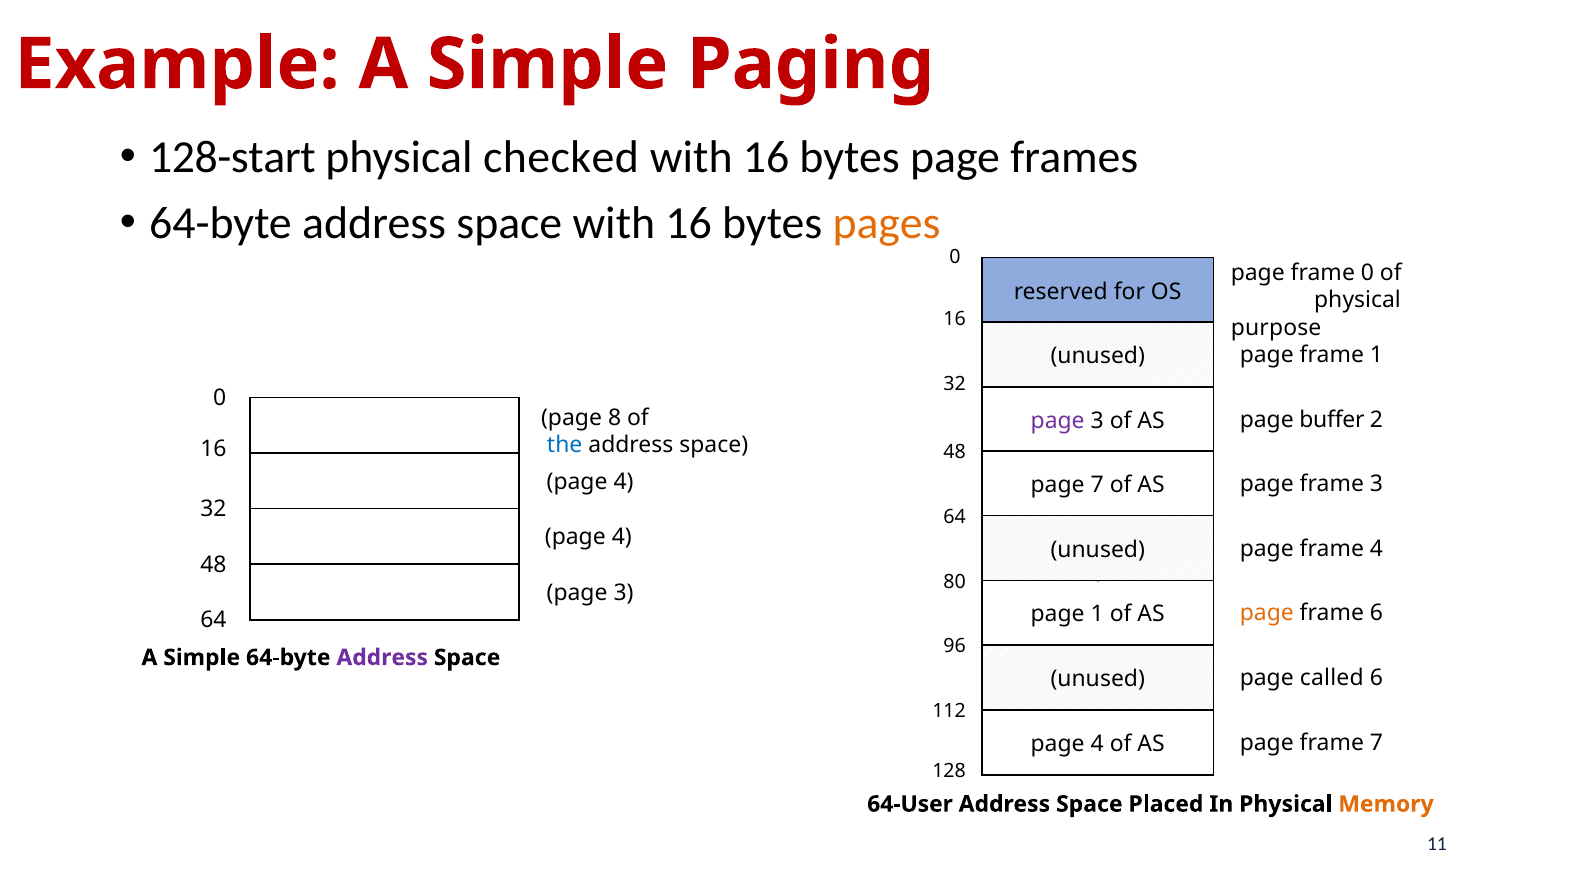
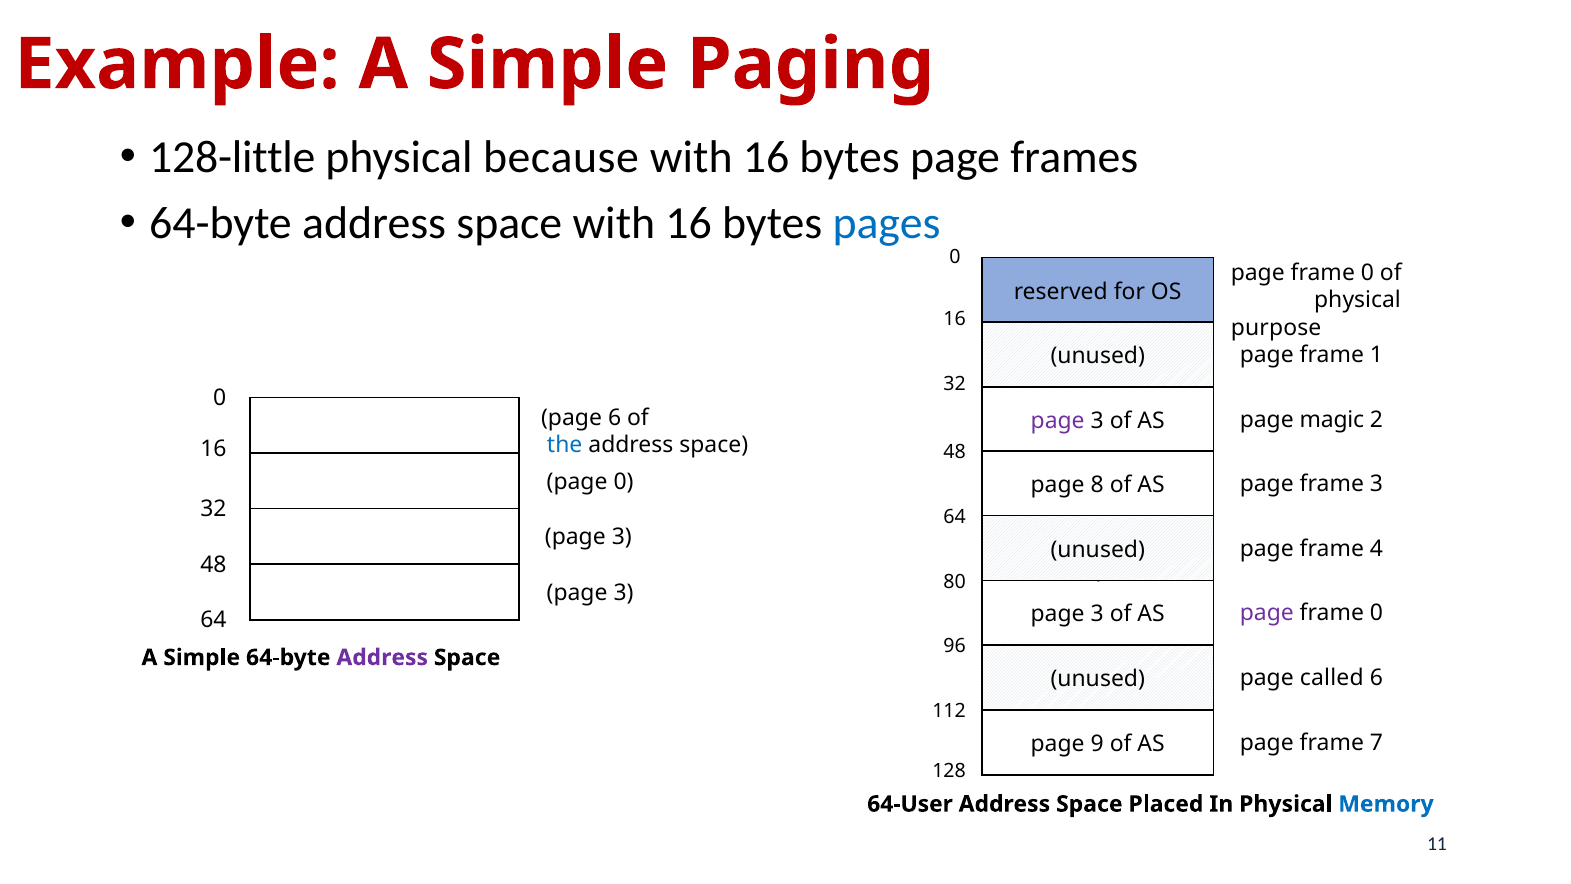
128-start: 128-start -> 128-little
checked: checked -> because
pages colour: orange -> blue
page 8: 8 -> 6
buffer: buffer -> magic
4 at (624, 481): 4 -> 0
page 7: 7 -> 8
4 at (622, 537): 4 -> 3
page at (1267, 613) colour: orange -> purple
6 at (1377, 613): 6 -> 0
1 at (1097, 614): 1 -> 3
4 at (1097, 744): 4 -> 9
Memory colour: orange -> blue
